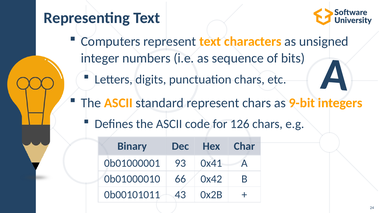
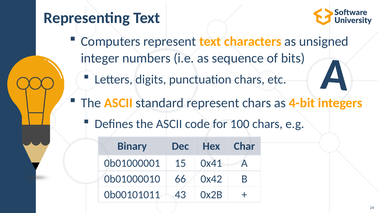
9-bit: 9-bit -> 4-bit
126: 126 -> 100
93: 93 -> 15
